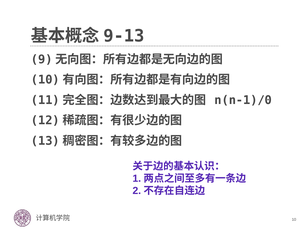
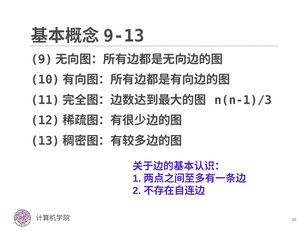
n(n-1)/0: n(n-1)/0 -> n(n-1)/3
